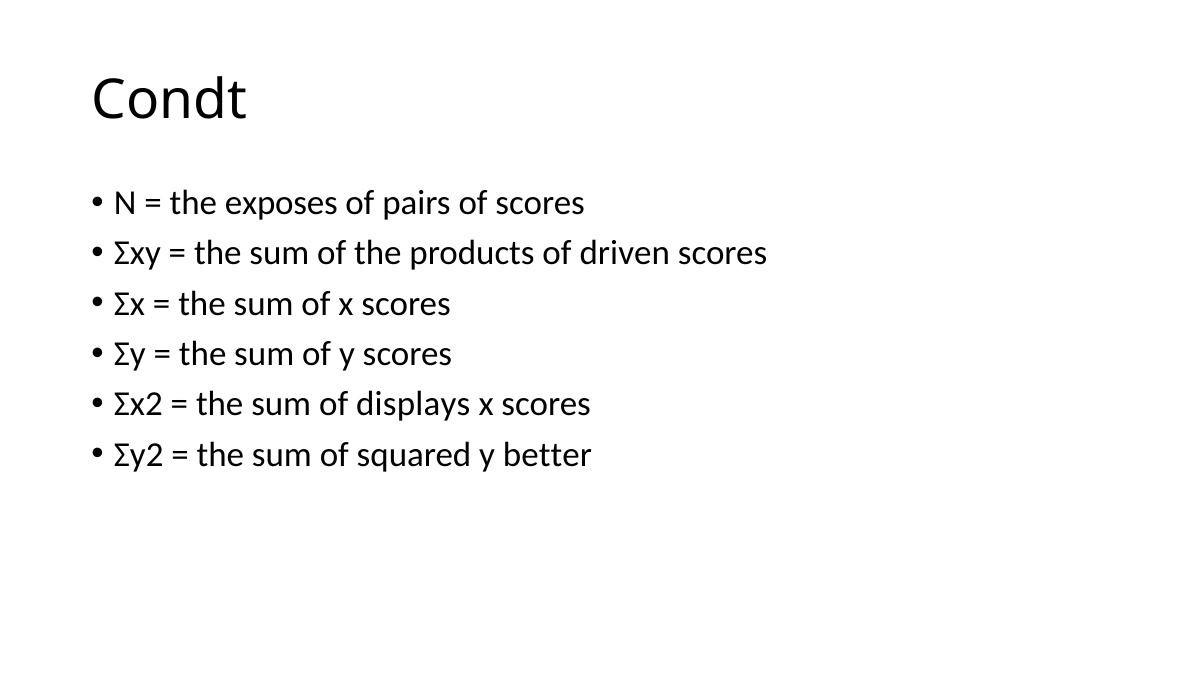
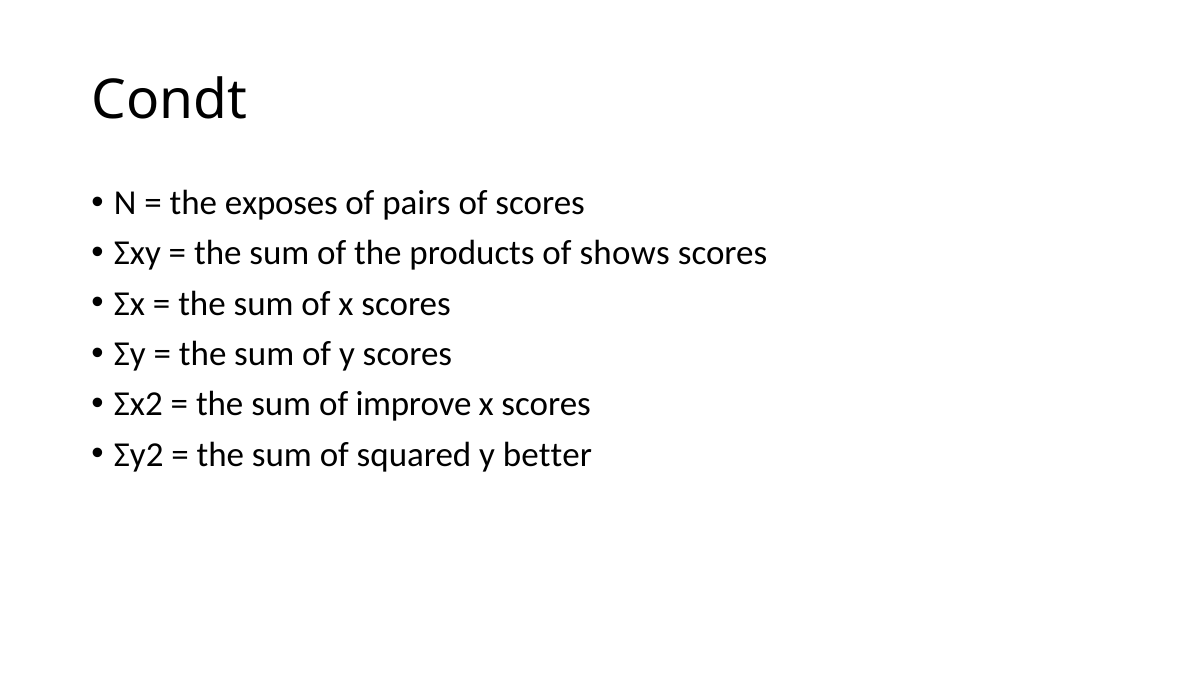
driven: driven -> shows
displays: displays -> improve
